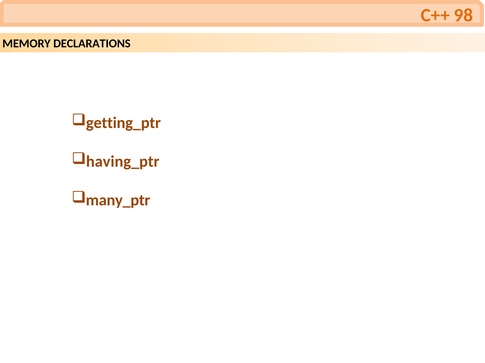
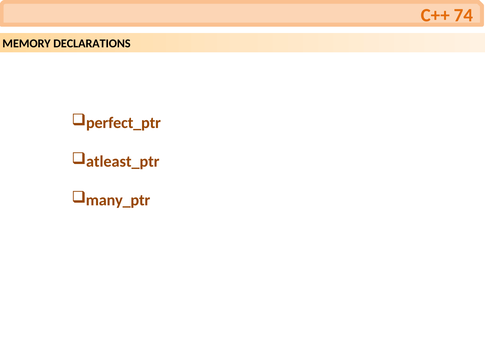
98: 98 -> 74
getting_ptr: getting_ptr -> perfect_ptr
having_ptr: having_ptr -> atleast_ptr
